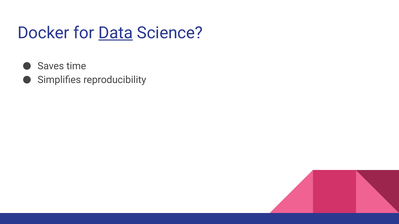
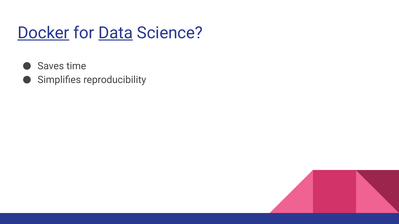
Docker underline: none -> present
